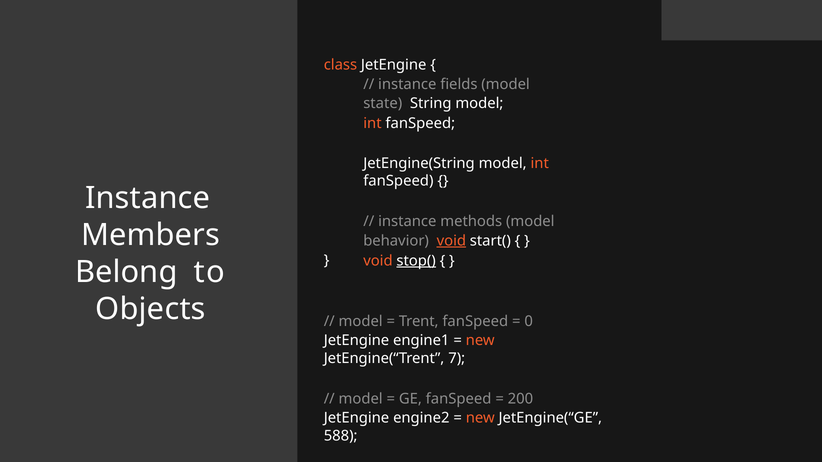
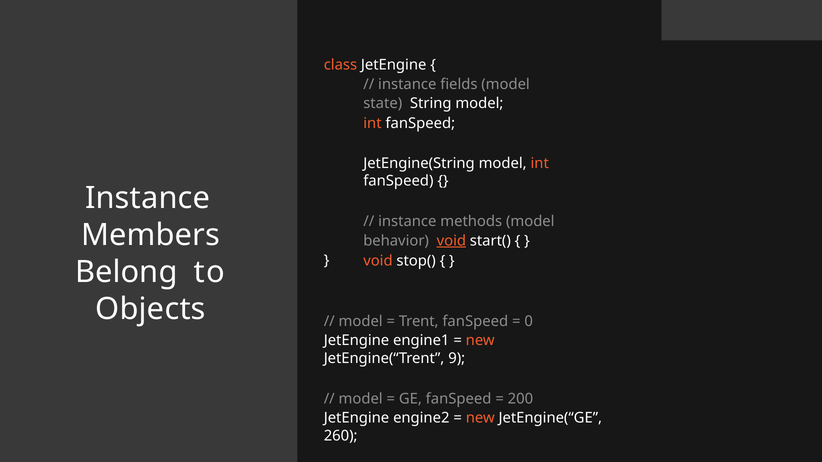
stop( underline: present -> none
7: 7 -> 9
588: 588 -> 260
